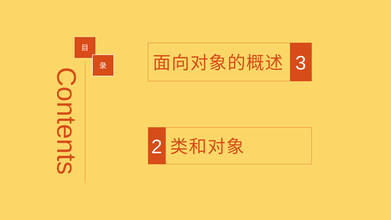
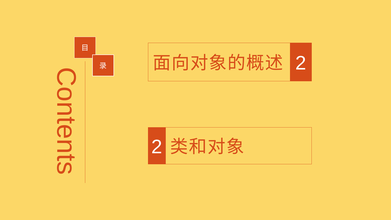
3 at (301, 63): 3 -> 2
